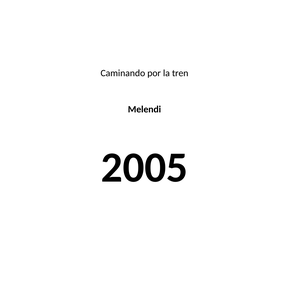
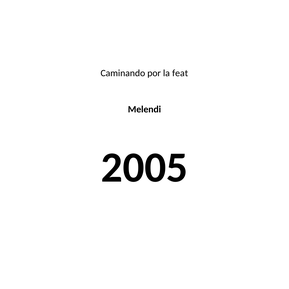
tren: tren -> feat
